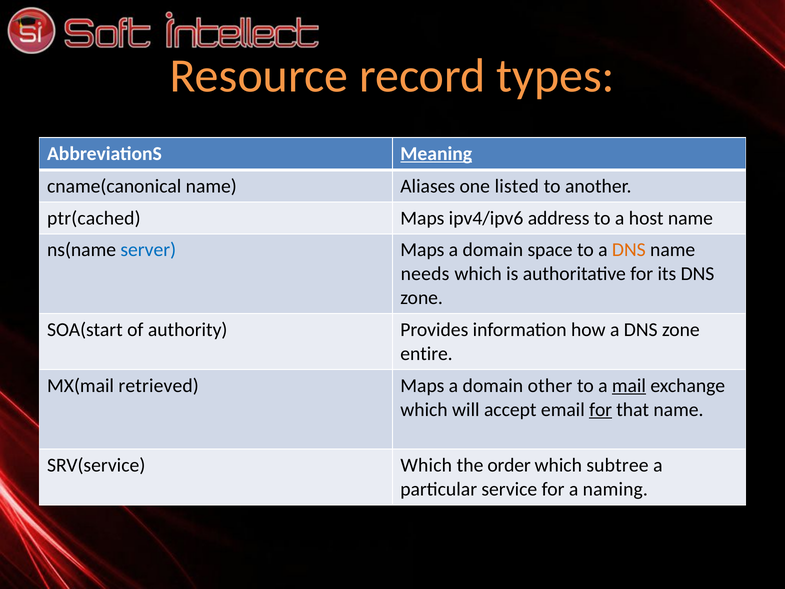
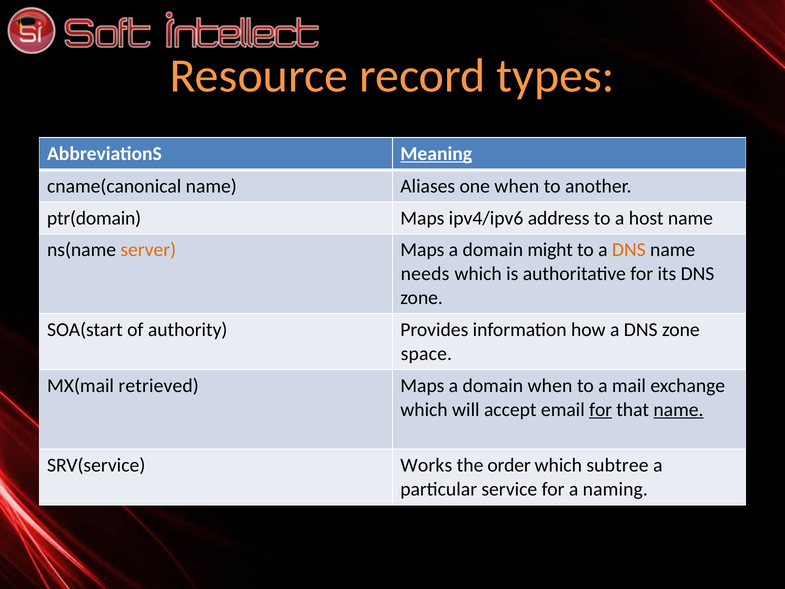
one listed: listed -> when
ptr(cached: ptr(cached -> ptr(domain
server colour: blue -> orange
space: space -> might
entire: entire -> space
domain other: other -> when
mail underline: present -> none
name at (678, 409) underline: none -> present
SRV(service Which: Which -> Works
